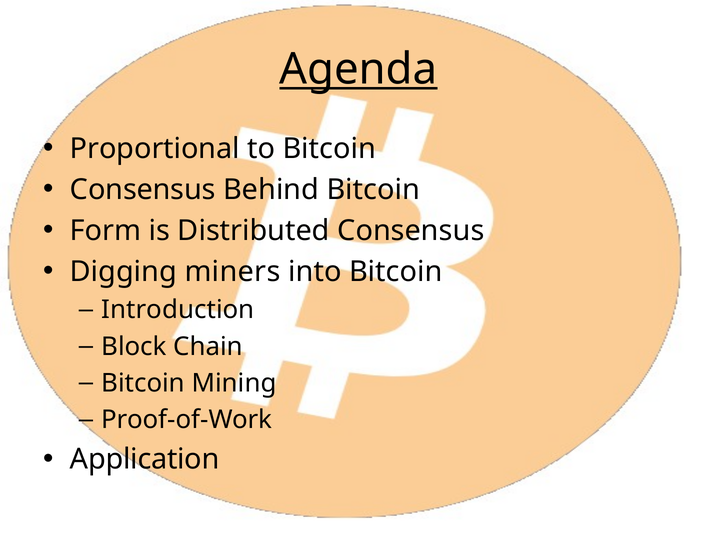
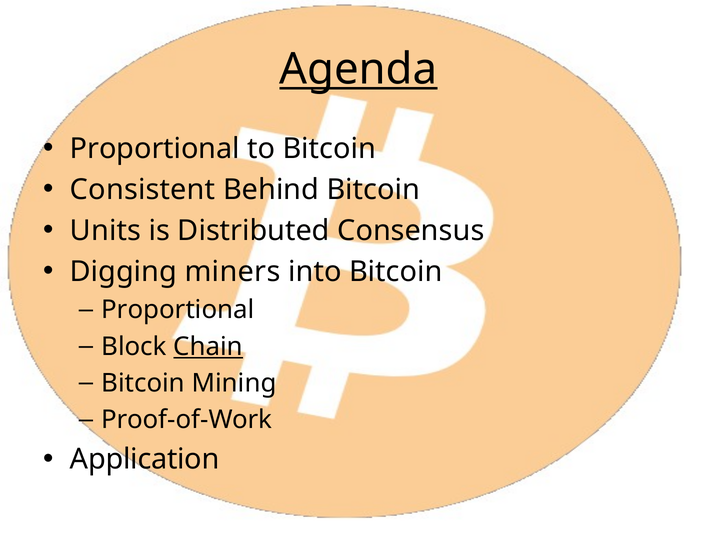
Consensus at (143, 189): Consensus -> Consistent
Form: Form -> Units
Introduction at (178, 310): Introduction -> Proportional
Chain underline: none -> present
